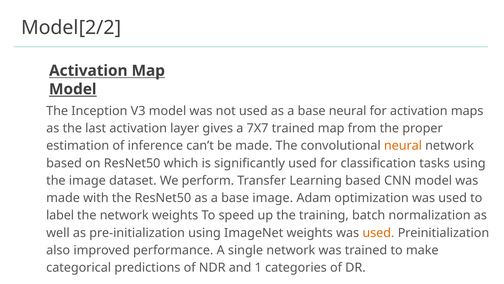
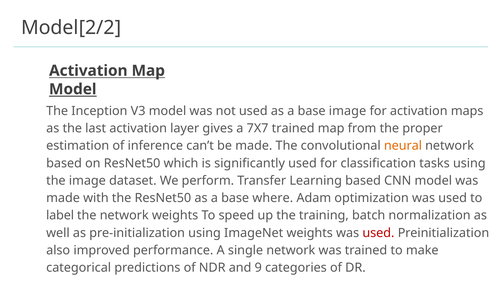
base neural: neural -> image
base image: image -> where
used at (378, 232) colour: orange -> red
1: 1 -> 9
